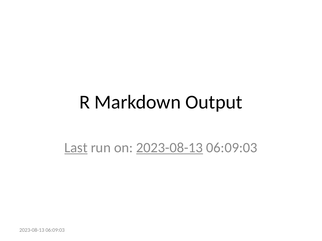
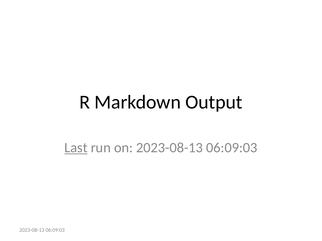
2023-08-13 at (170, 148) underline: present -> none
